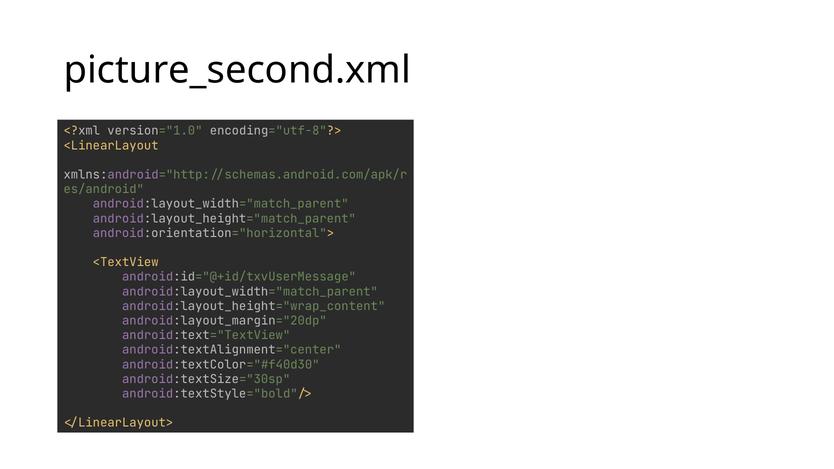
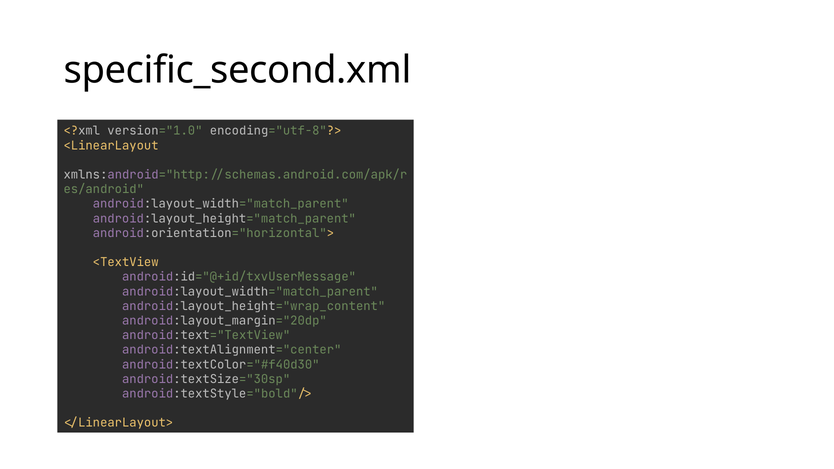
picture_second.xml: picture_second.xml -> specific_second.xml
